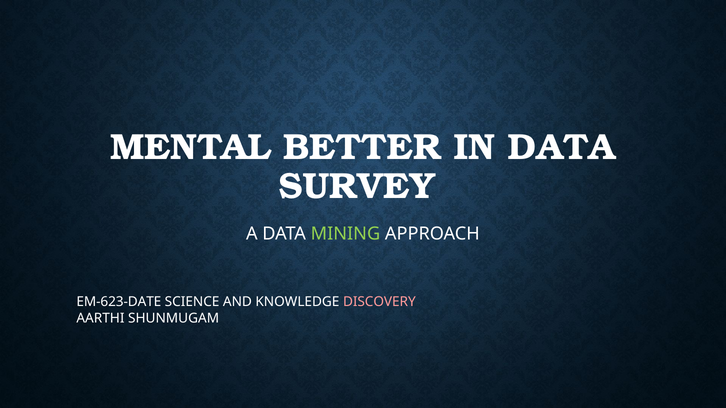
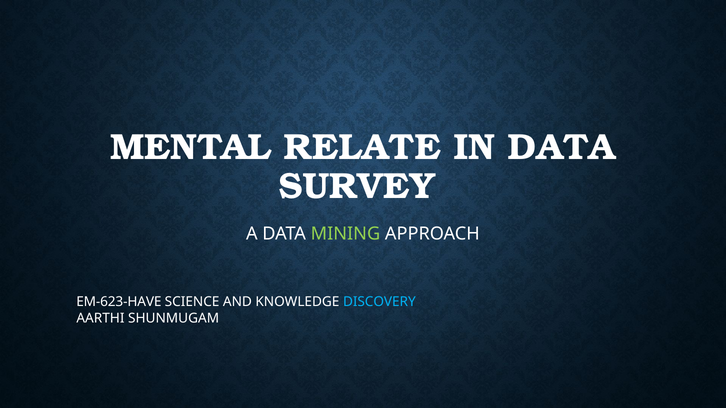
BETTER: BETTER -> RELATE
EM-623-DATE: EM-623-DATE -> EM-623-HAVE
DISCOVERY colour: pink -> light blue
